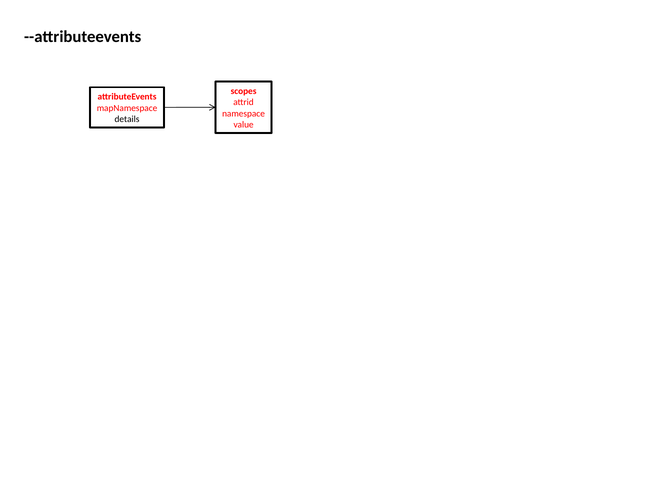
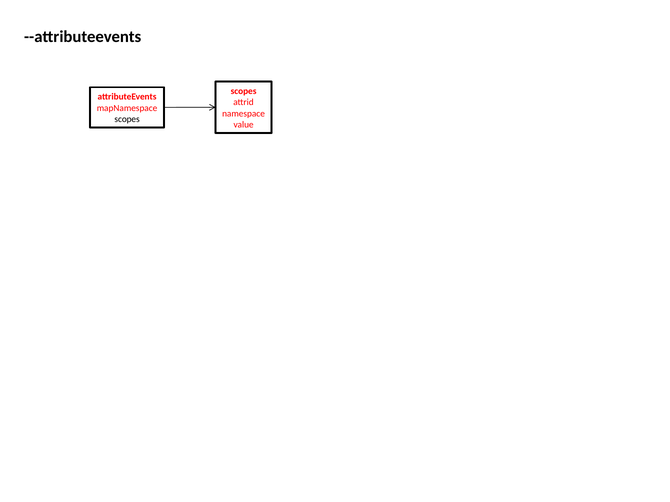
details at (127, 119): details -> scopes
